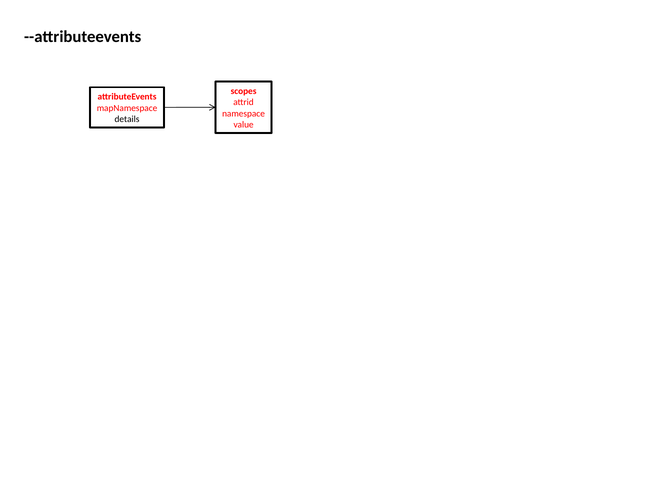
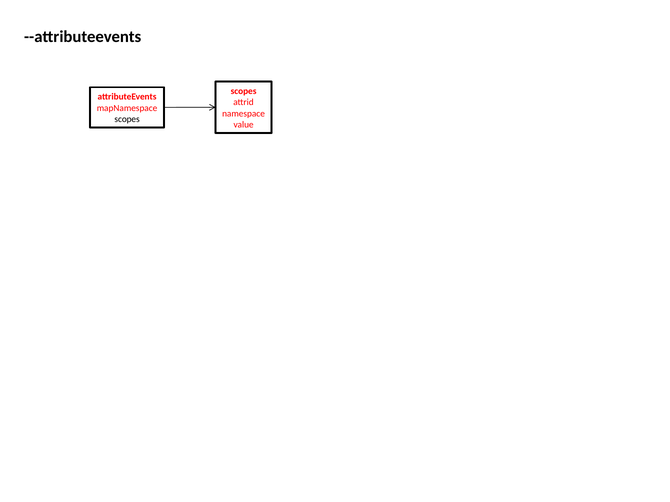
details at (127, 119): details -> scopes
